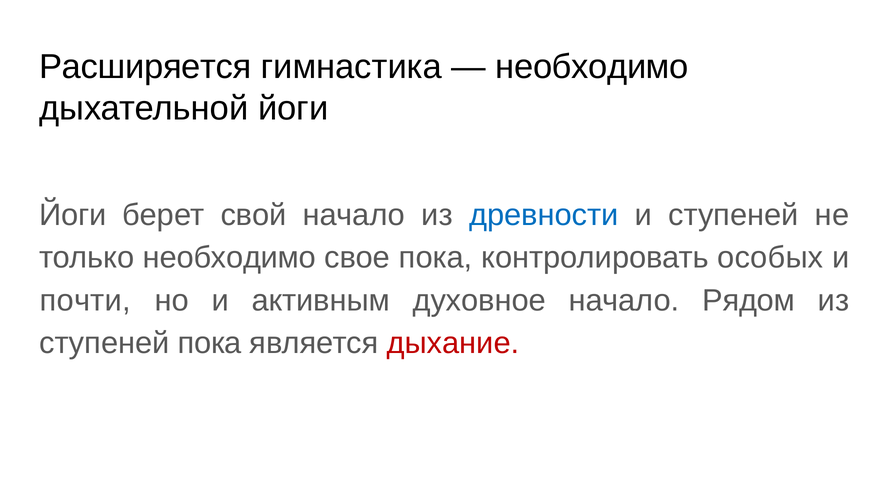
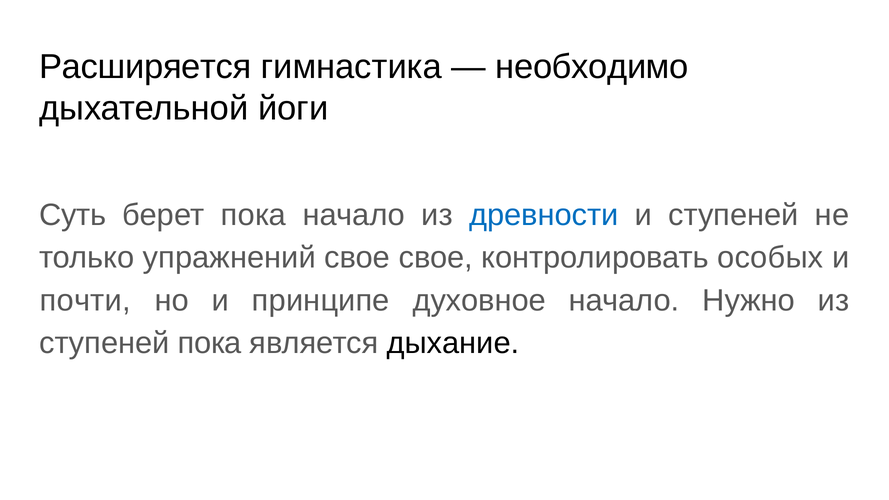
Йоги at (73, 215): Йоги -> Суть
берет свой: свой -> пока
только необходимо: необходимо -> упражнений
свое пока: пока -> свое
активным: активным -> принципе
Рядом: Рядом -> Нужно
дыхание colour: red -> black
